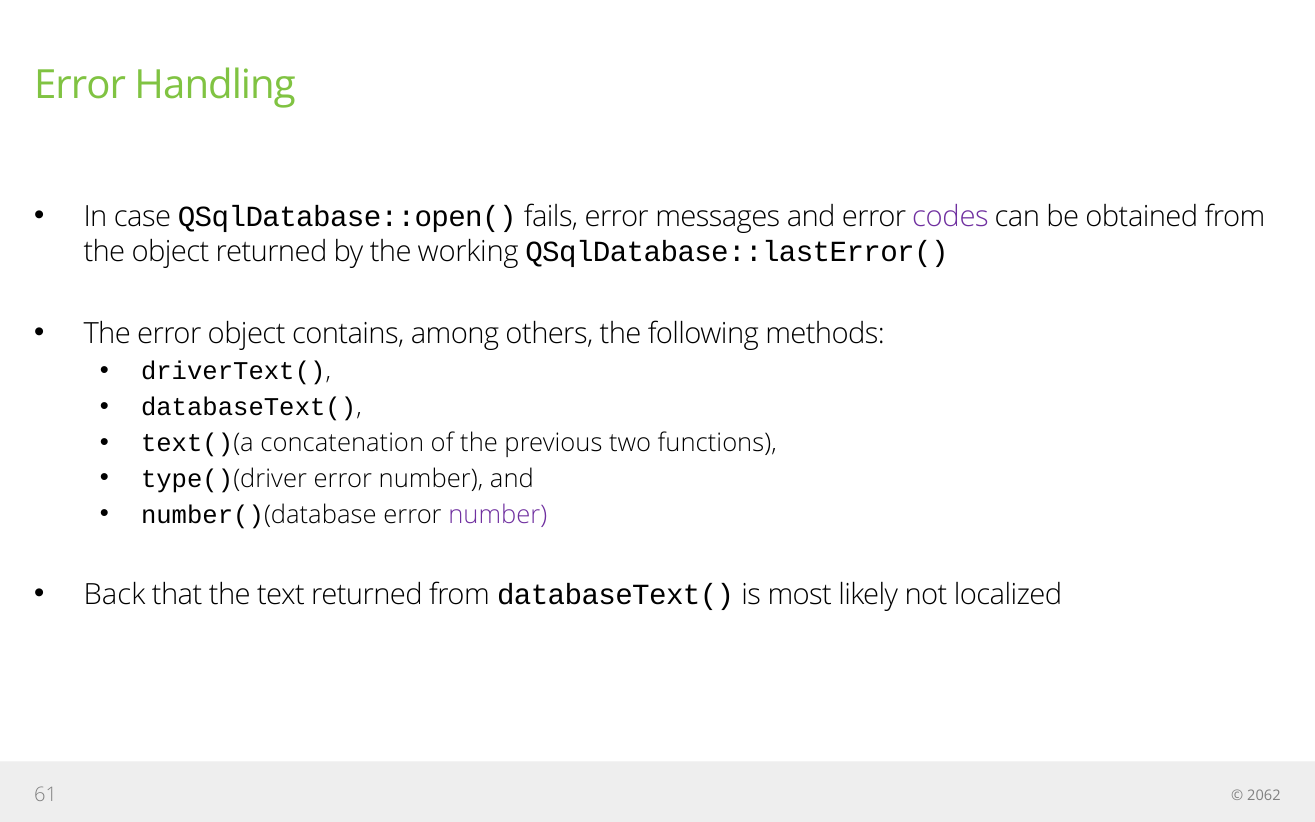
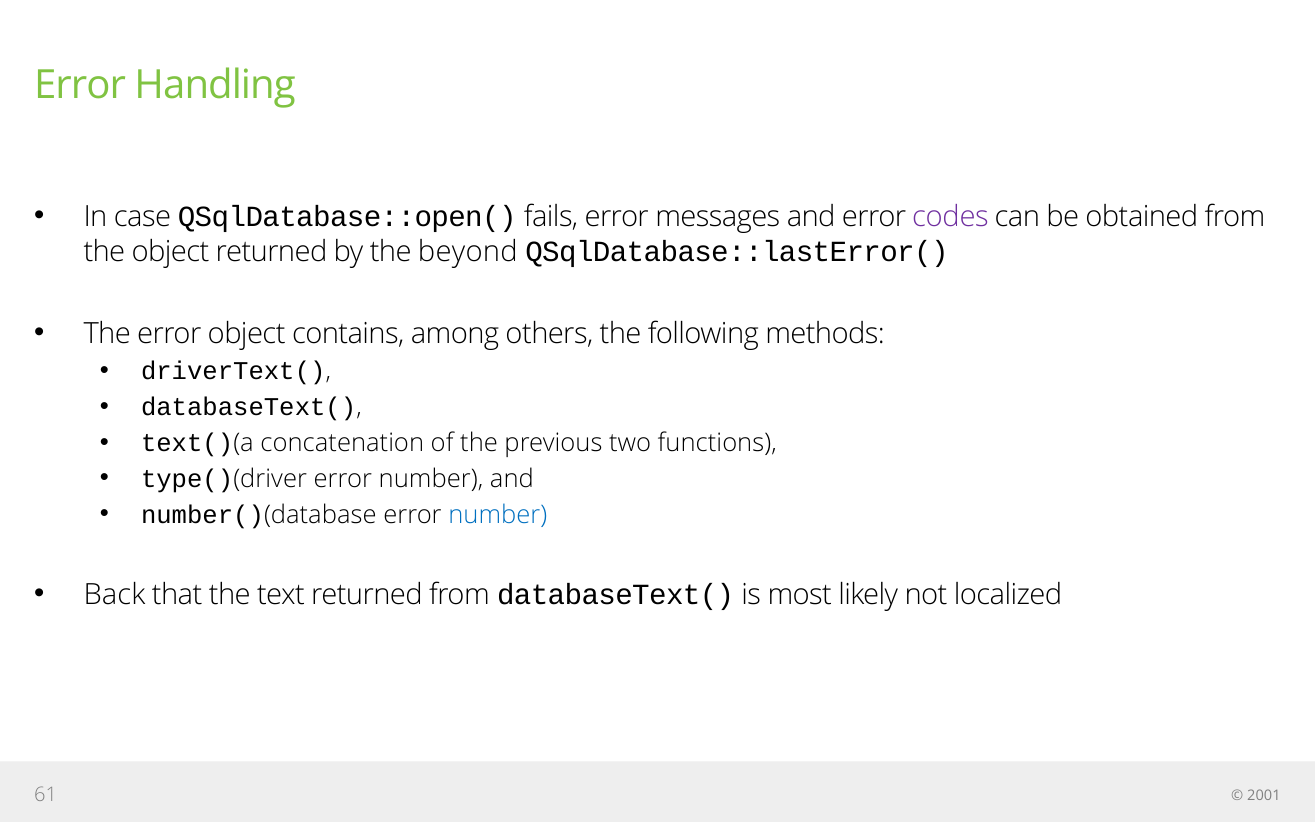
working: working -> beyond
number at (498, 515) colour: purple -> blue
2062: 2062 -> 2001
